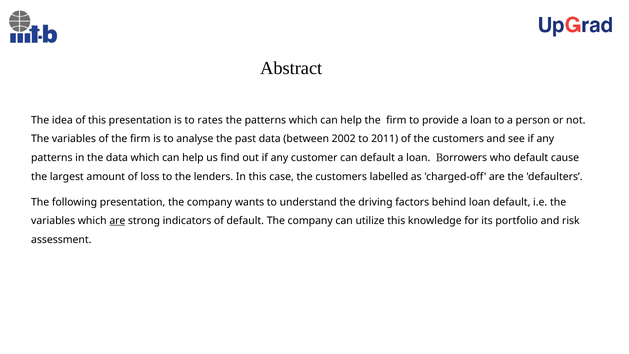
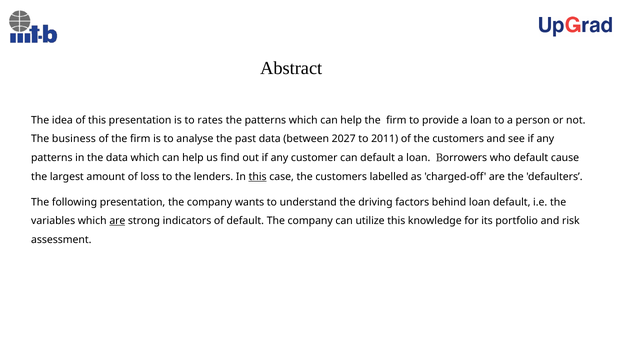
variables at (74, 139): variables -> business
2002: 2002 -> 2027
this at (258, 177) underline: none -> present
